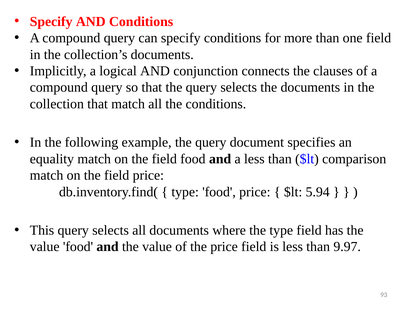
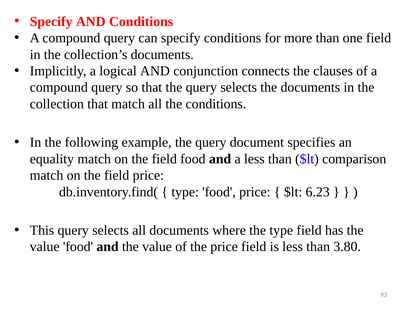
5.94: 5.94 -> 6.23
9.97: 9.97 -> 3.80
